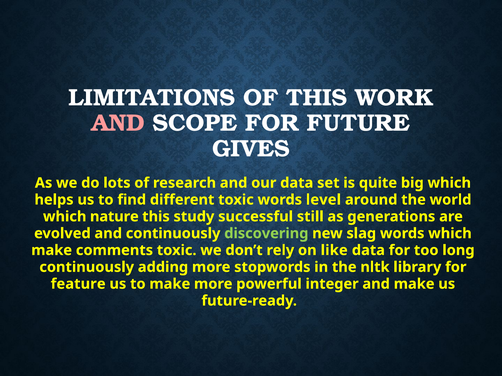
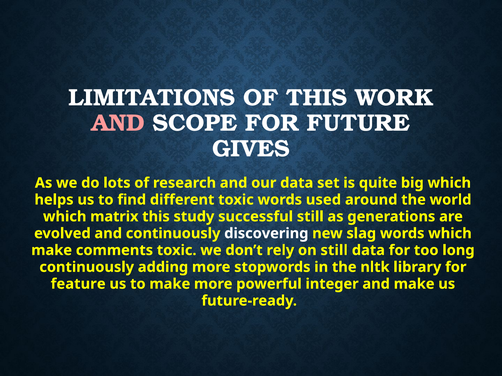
level: level -> used
nature: nature -> matrix
discovering colour: light green -> white
on like: like -> still
